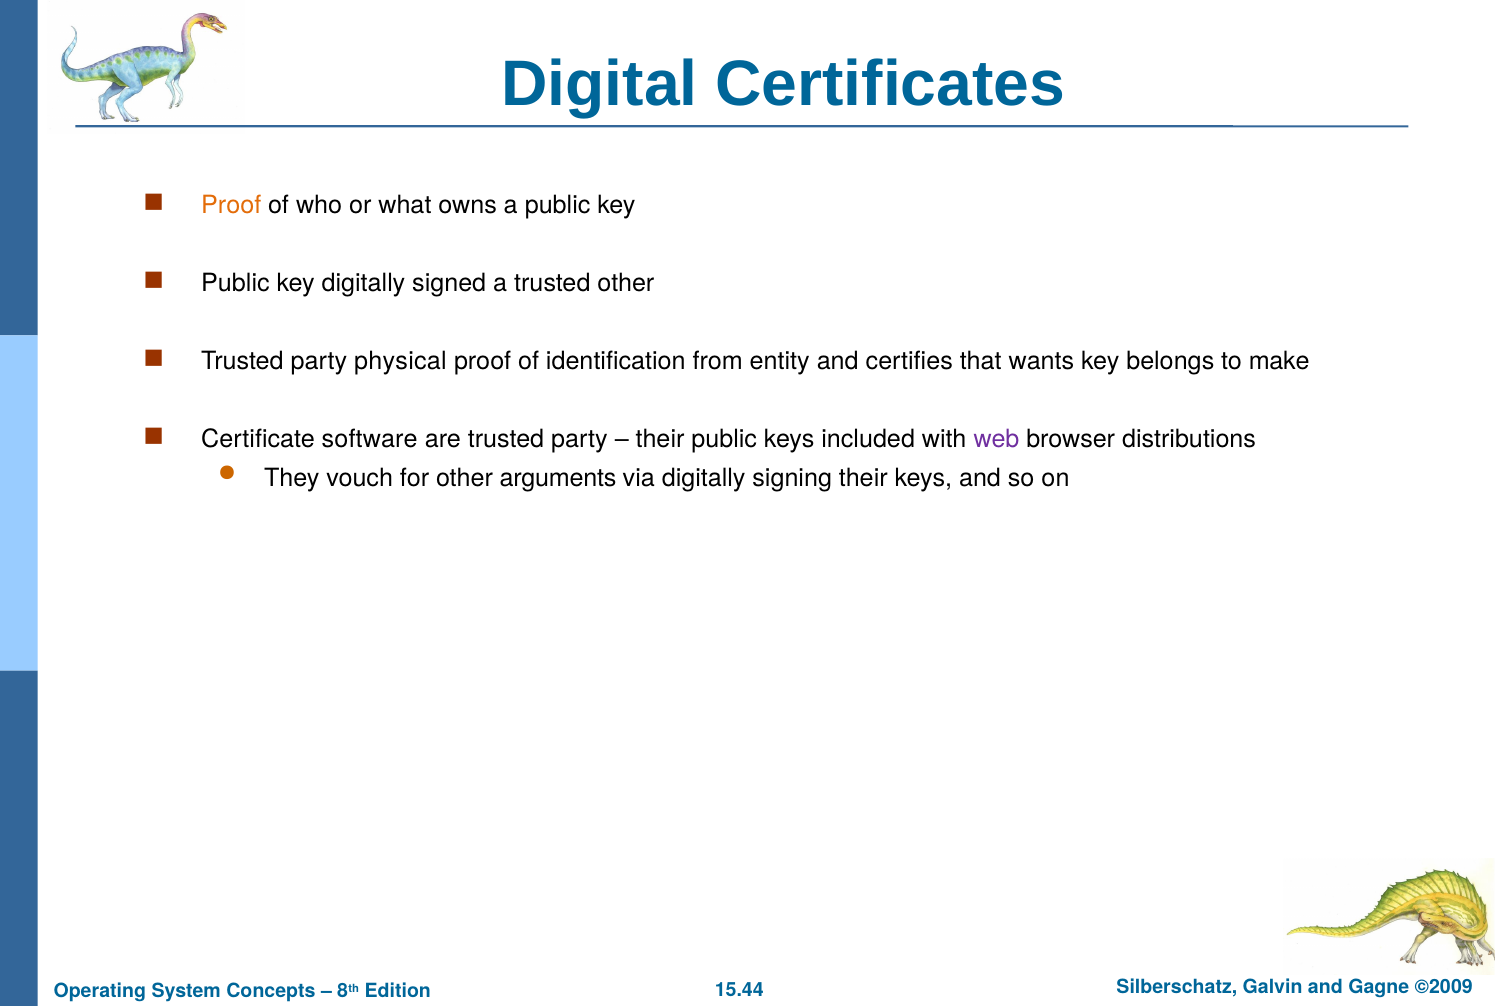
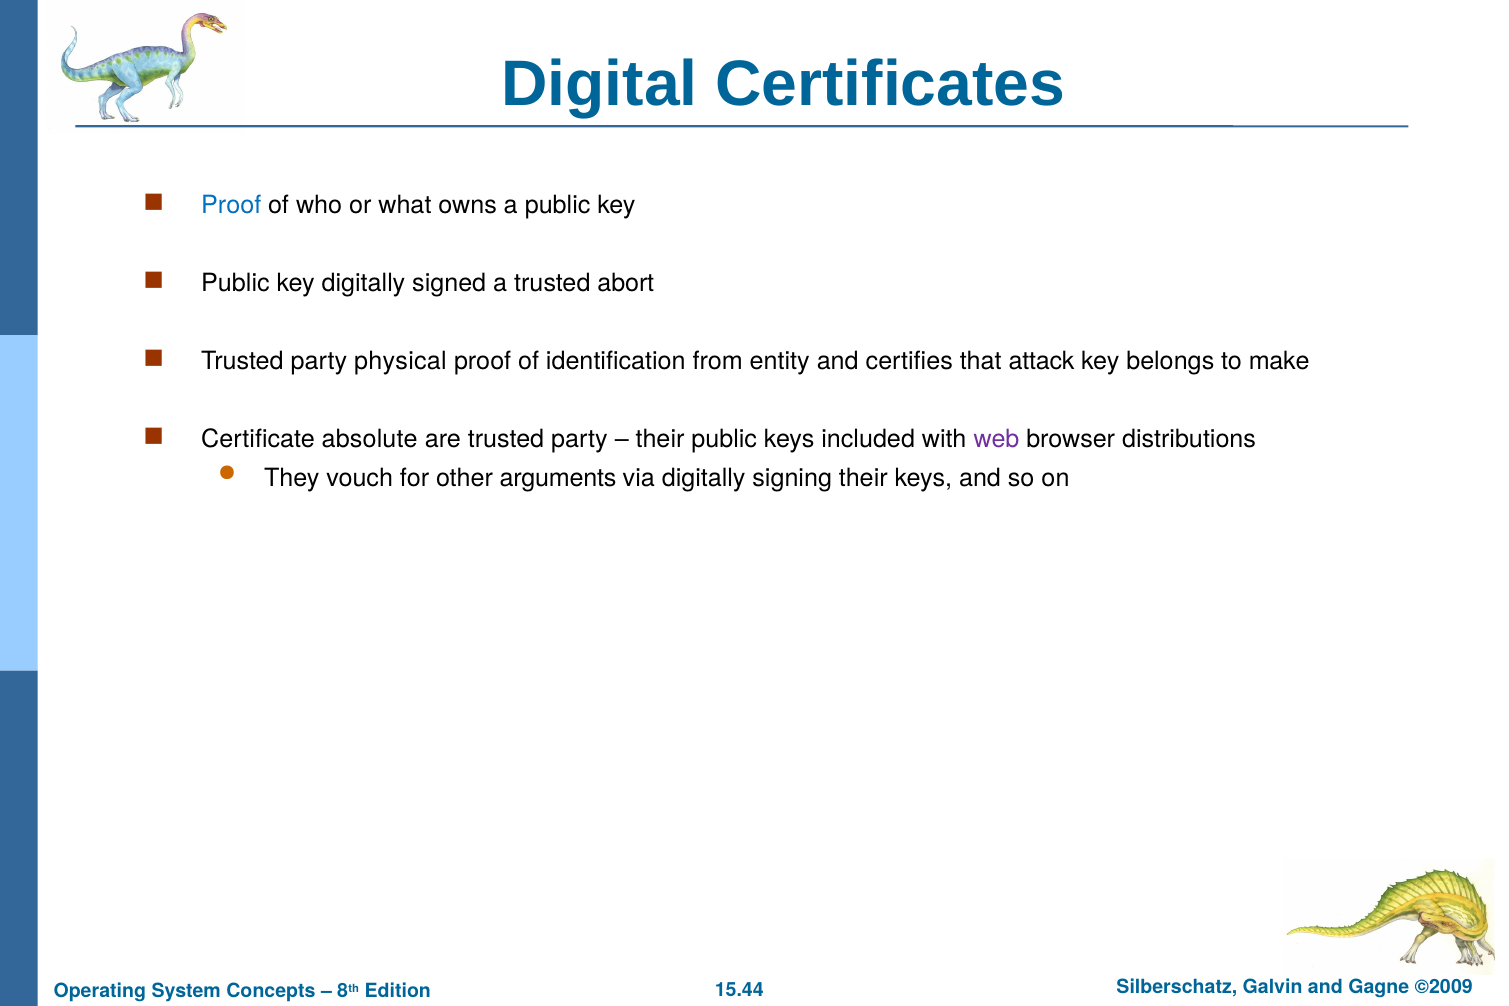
Proof at (231, 205) colour: orange -> blue
trusted other: other -> abort
wants: wants -> attack
software: software -> absolute
